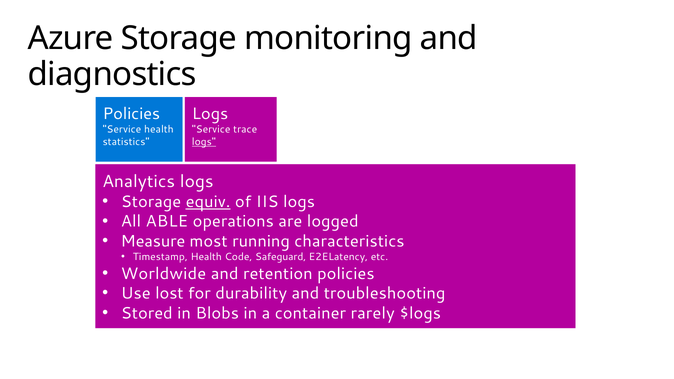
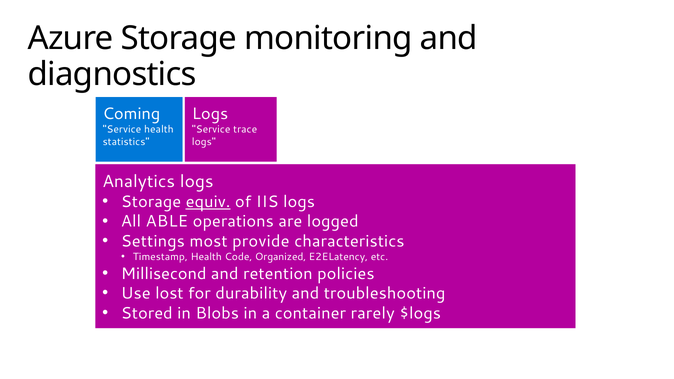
Policies at (131, 114): Policies -> Coming
logs at (204, 142) underline: present -> none
Measure: Measure -> Settings
running: running -> provide
Safeguard: Safeguard -> Organized
Worldwide: Worldwide -> Millisecond
